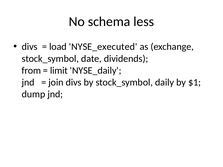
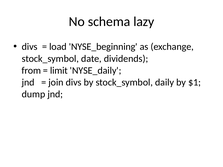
less: less -> lazy
NYSE_executed: NYSE_executed -> NYSE_beginning
